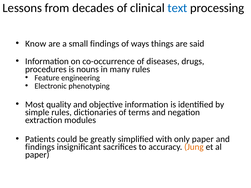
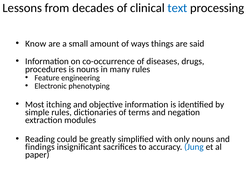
small findings: findings -> amount
quality: quality -> itching
Patients: Patients -> Reading
only paper: paper -> nouns
Jung colour: orange -> blue
